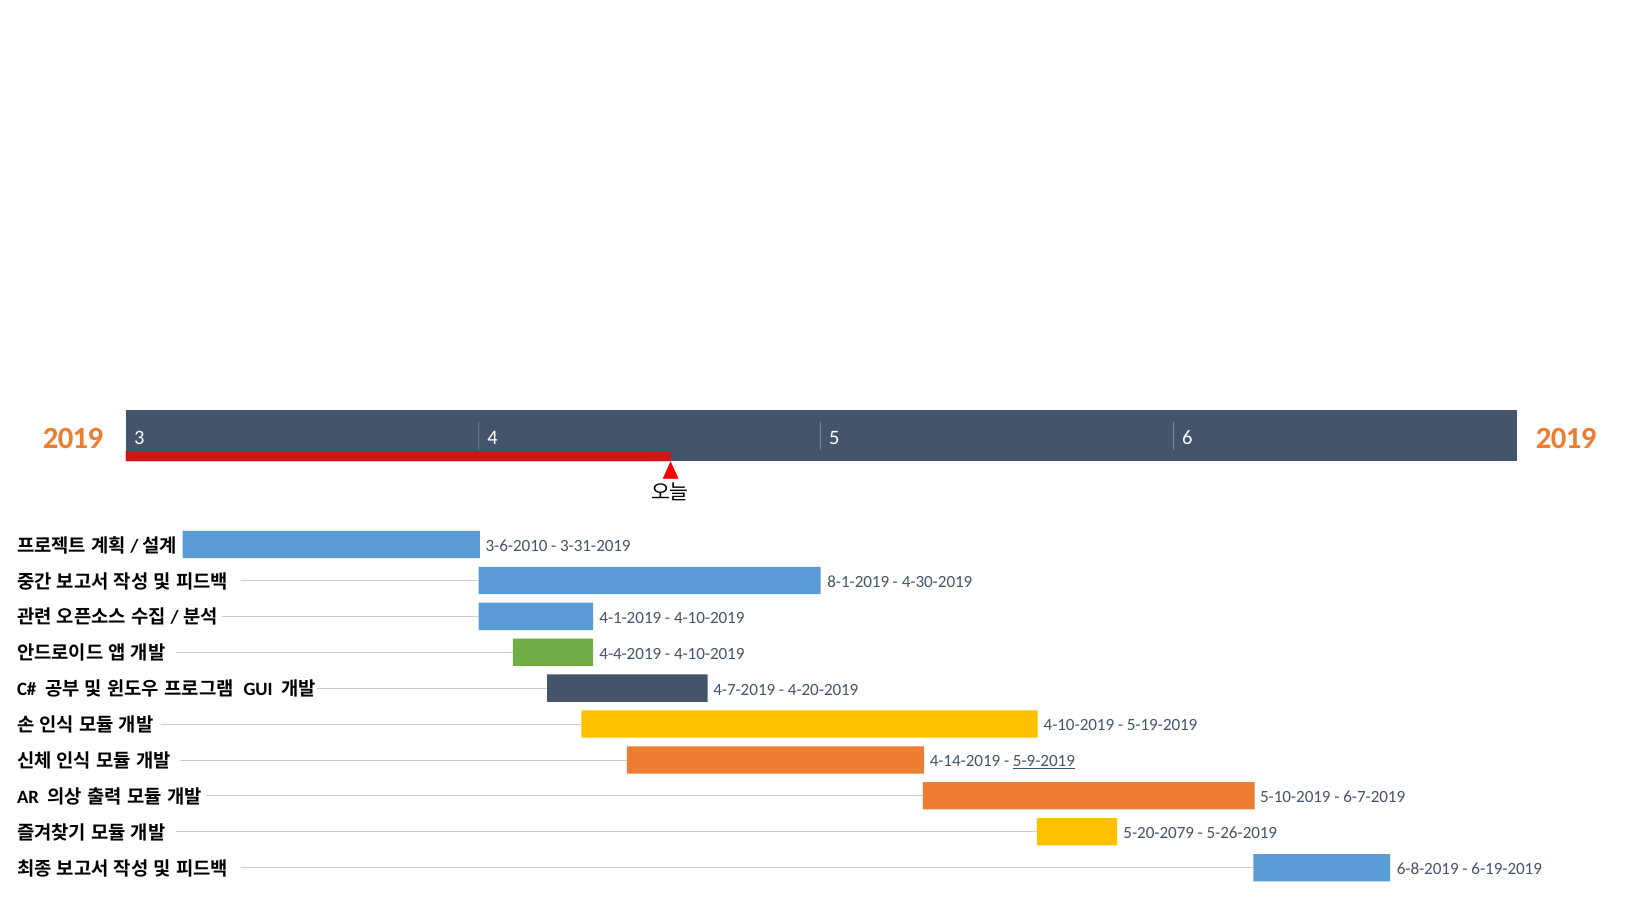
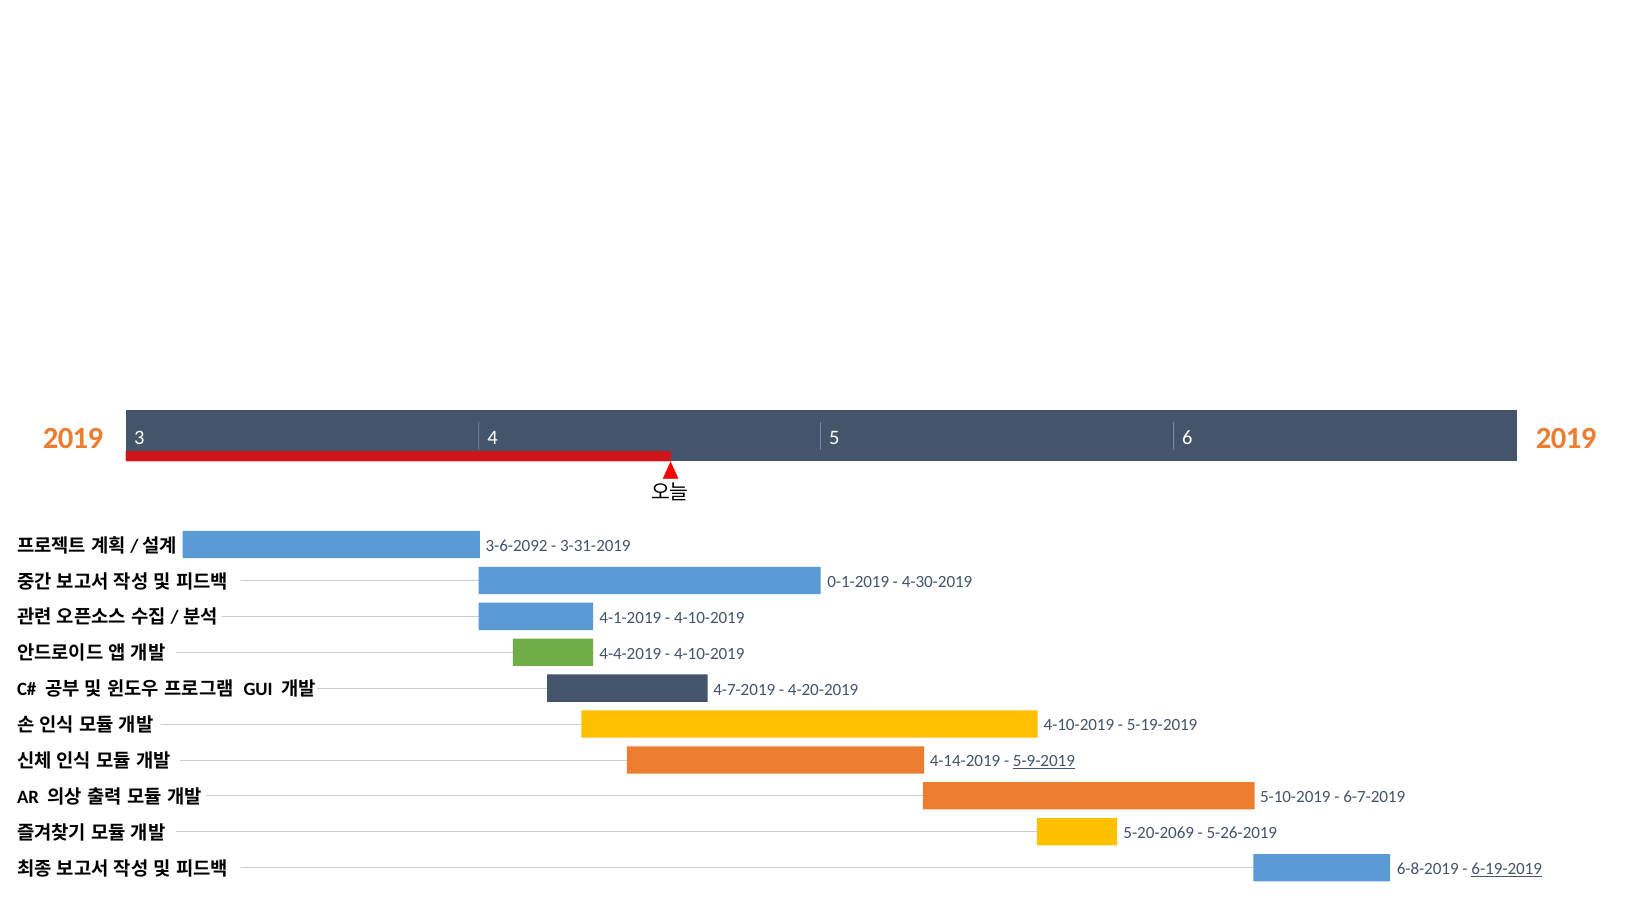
3-6-2010: 3-6-2010 -> 3-6-2092
8-1-2019: 8-1-2019 -> 0-1-2019
5-20-2079: 5-20-2079 -> 5-20-2069
6-19-2019 underline: none -> present
